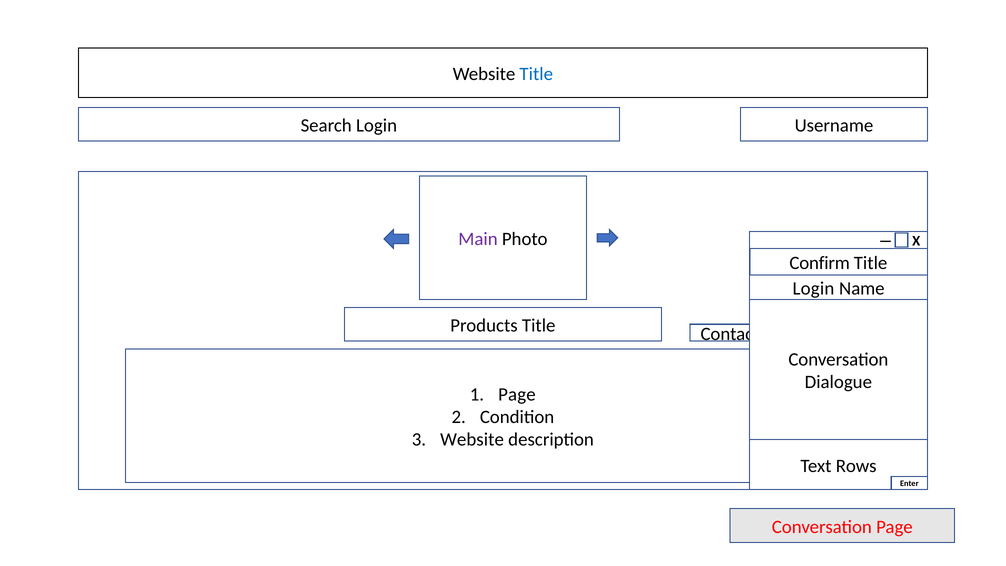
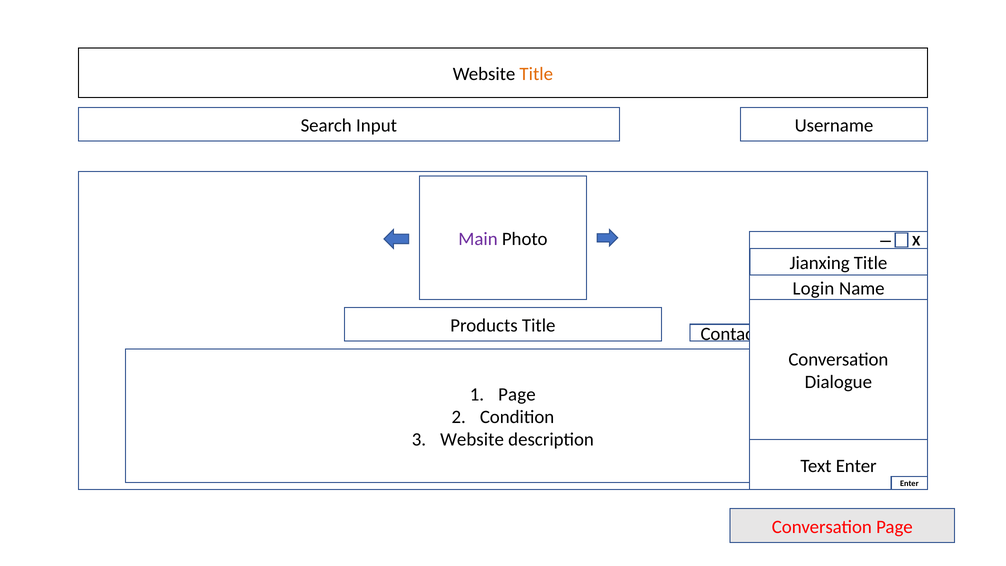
Title at (536, 74) colour: blue -> orange
Search Login: Login -> Input
Confirm: Confirm -> Jianxing
Text Rows: Rows -> Enter
